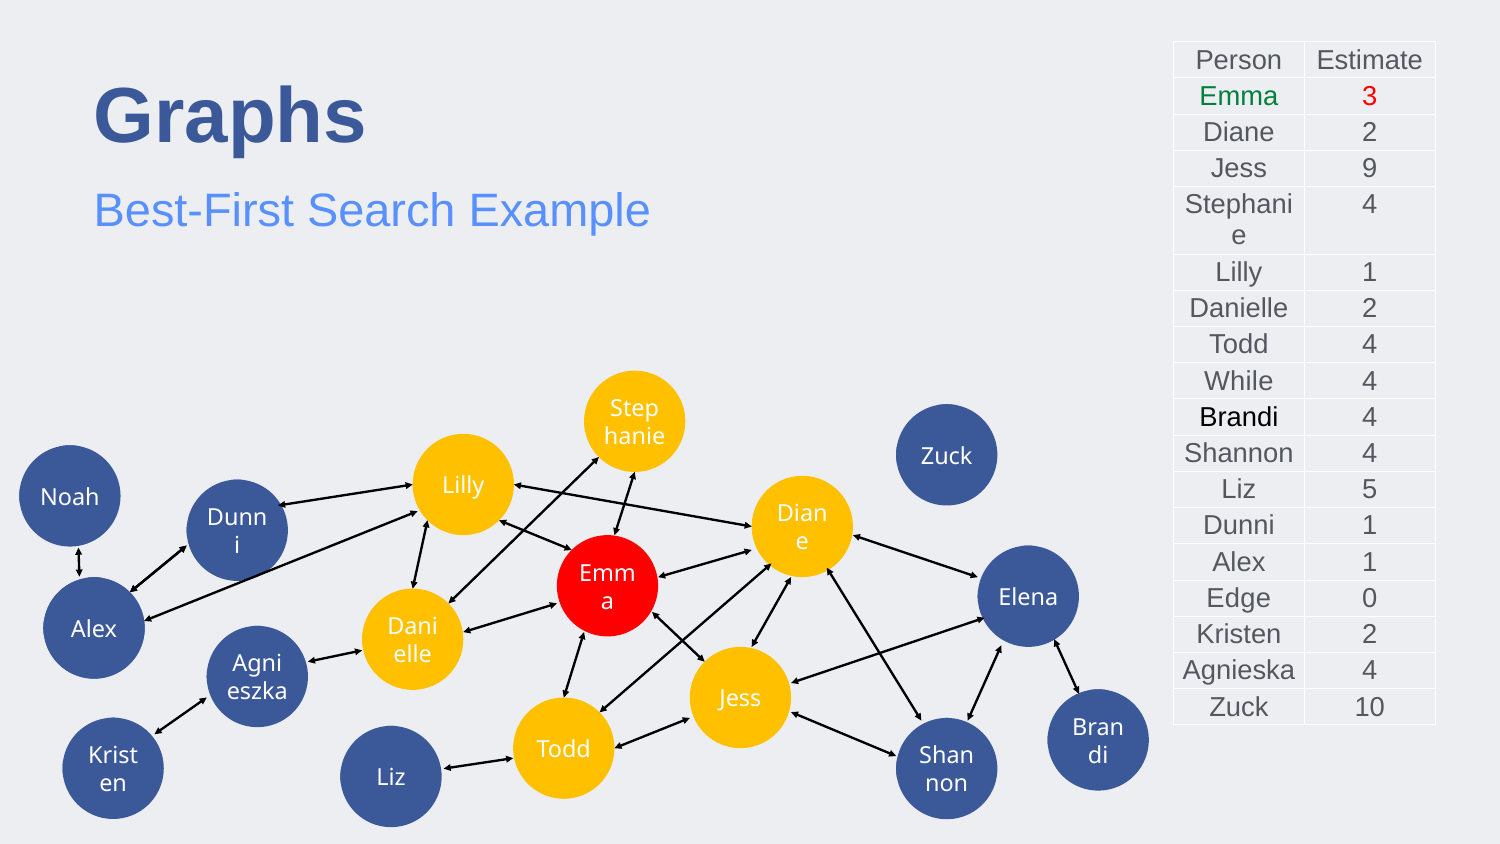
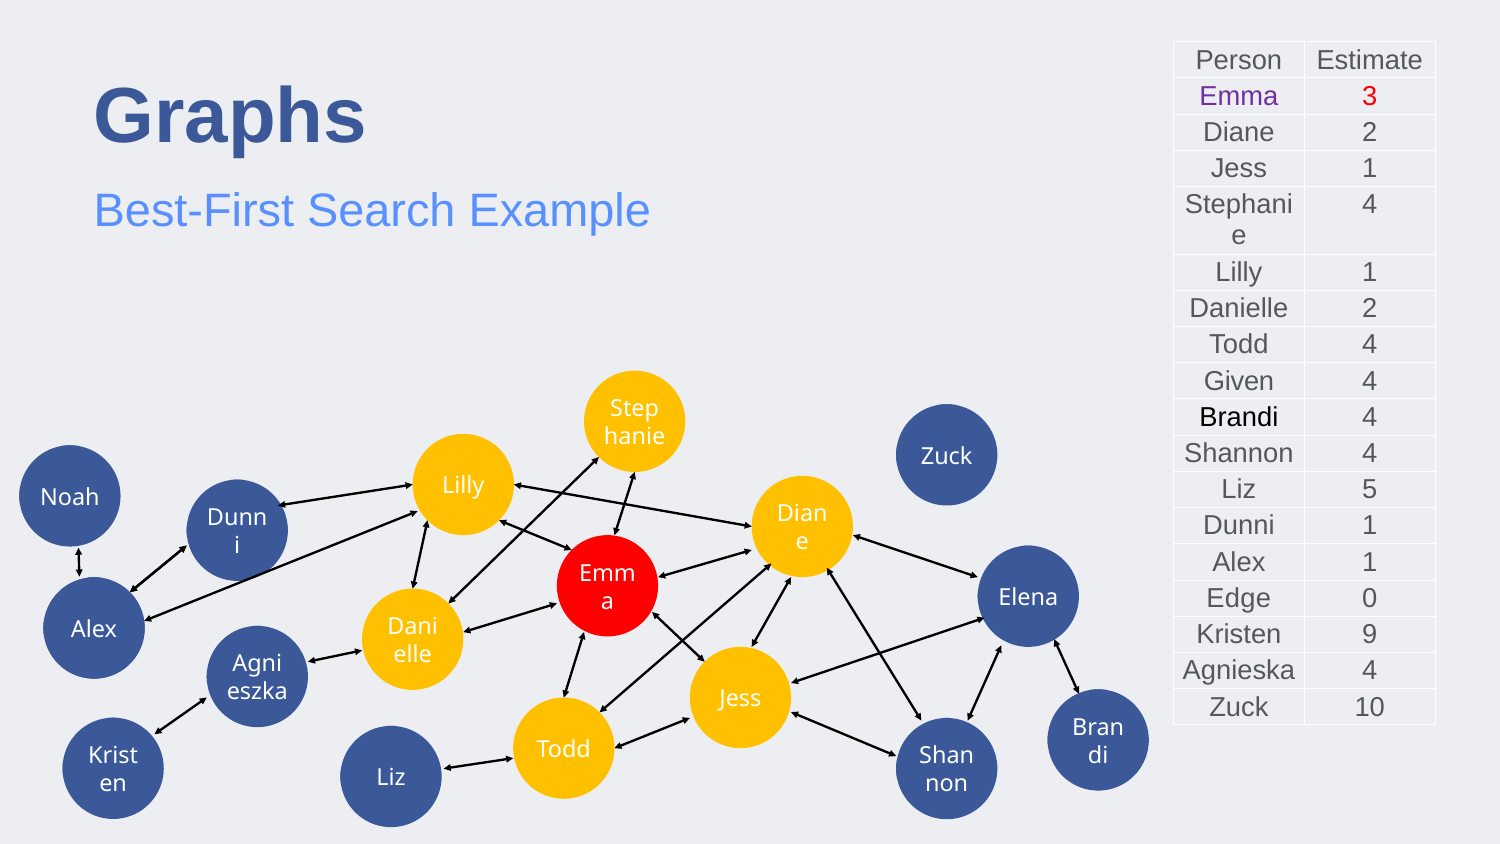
Emma colour: green -> purple
Jess 9: 9 -> 1
While: While -> Given
Kristen 2: 2 -> 9
